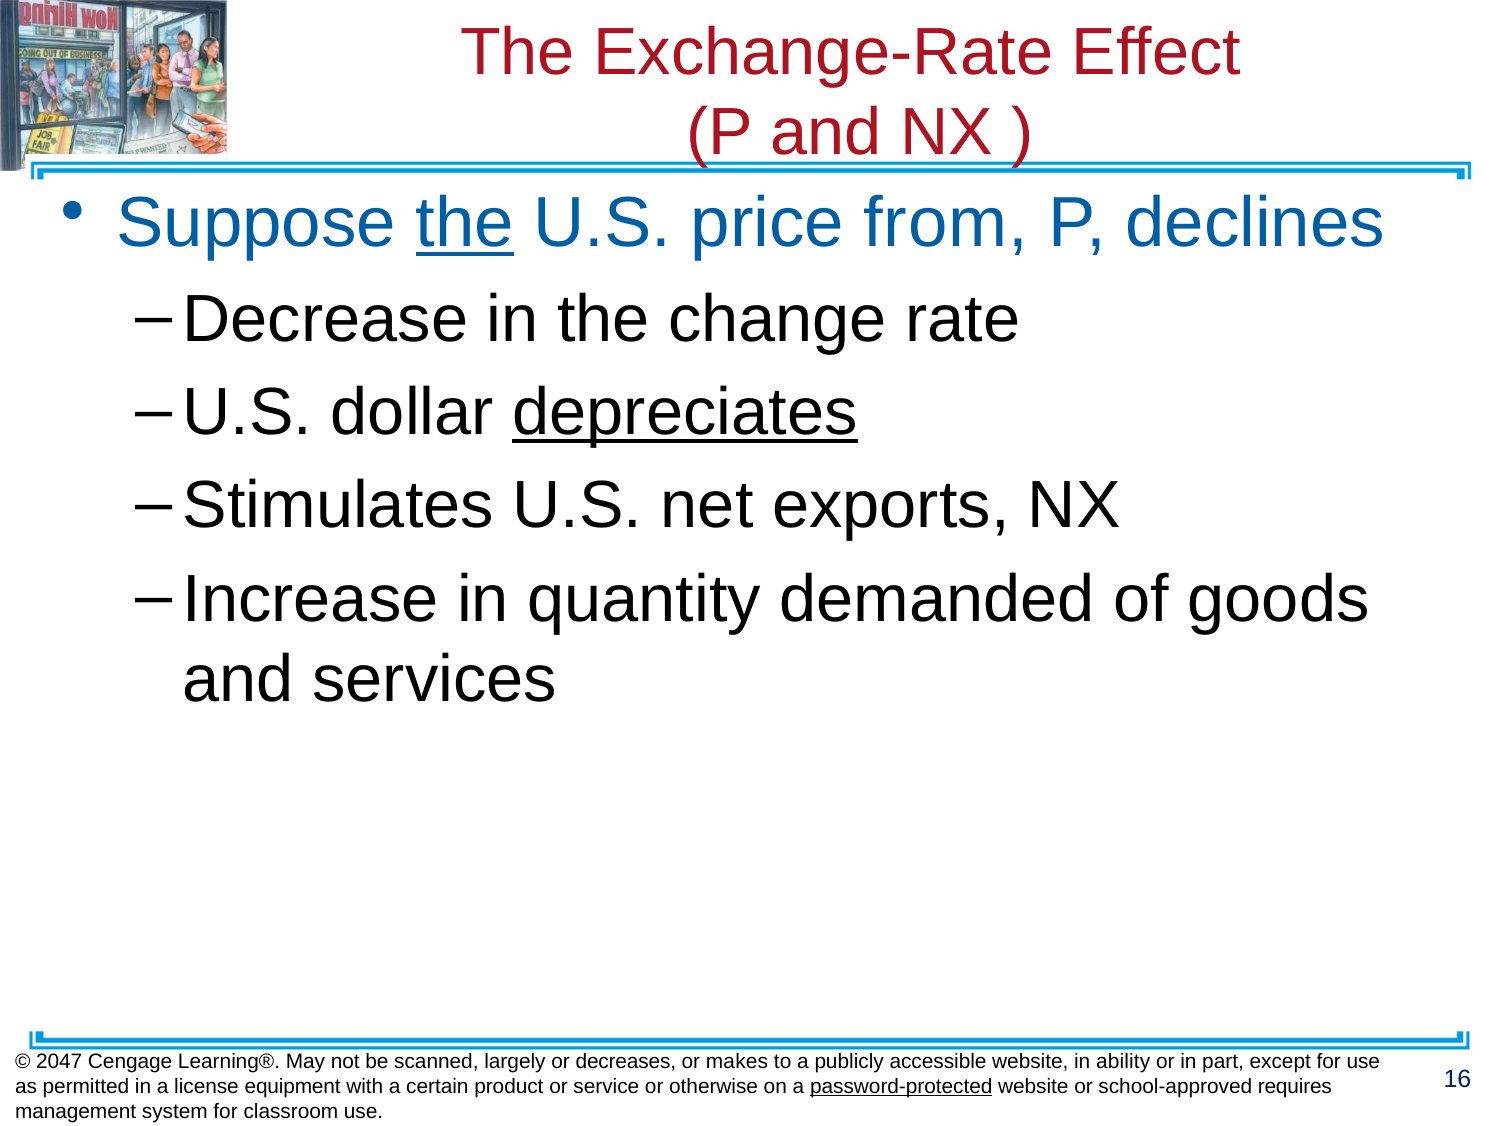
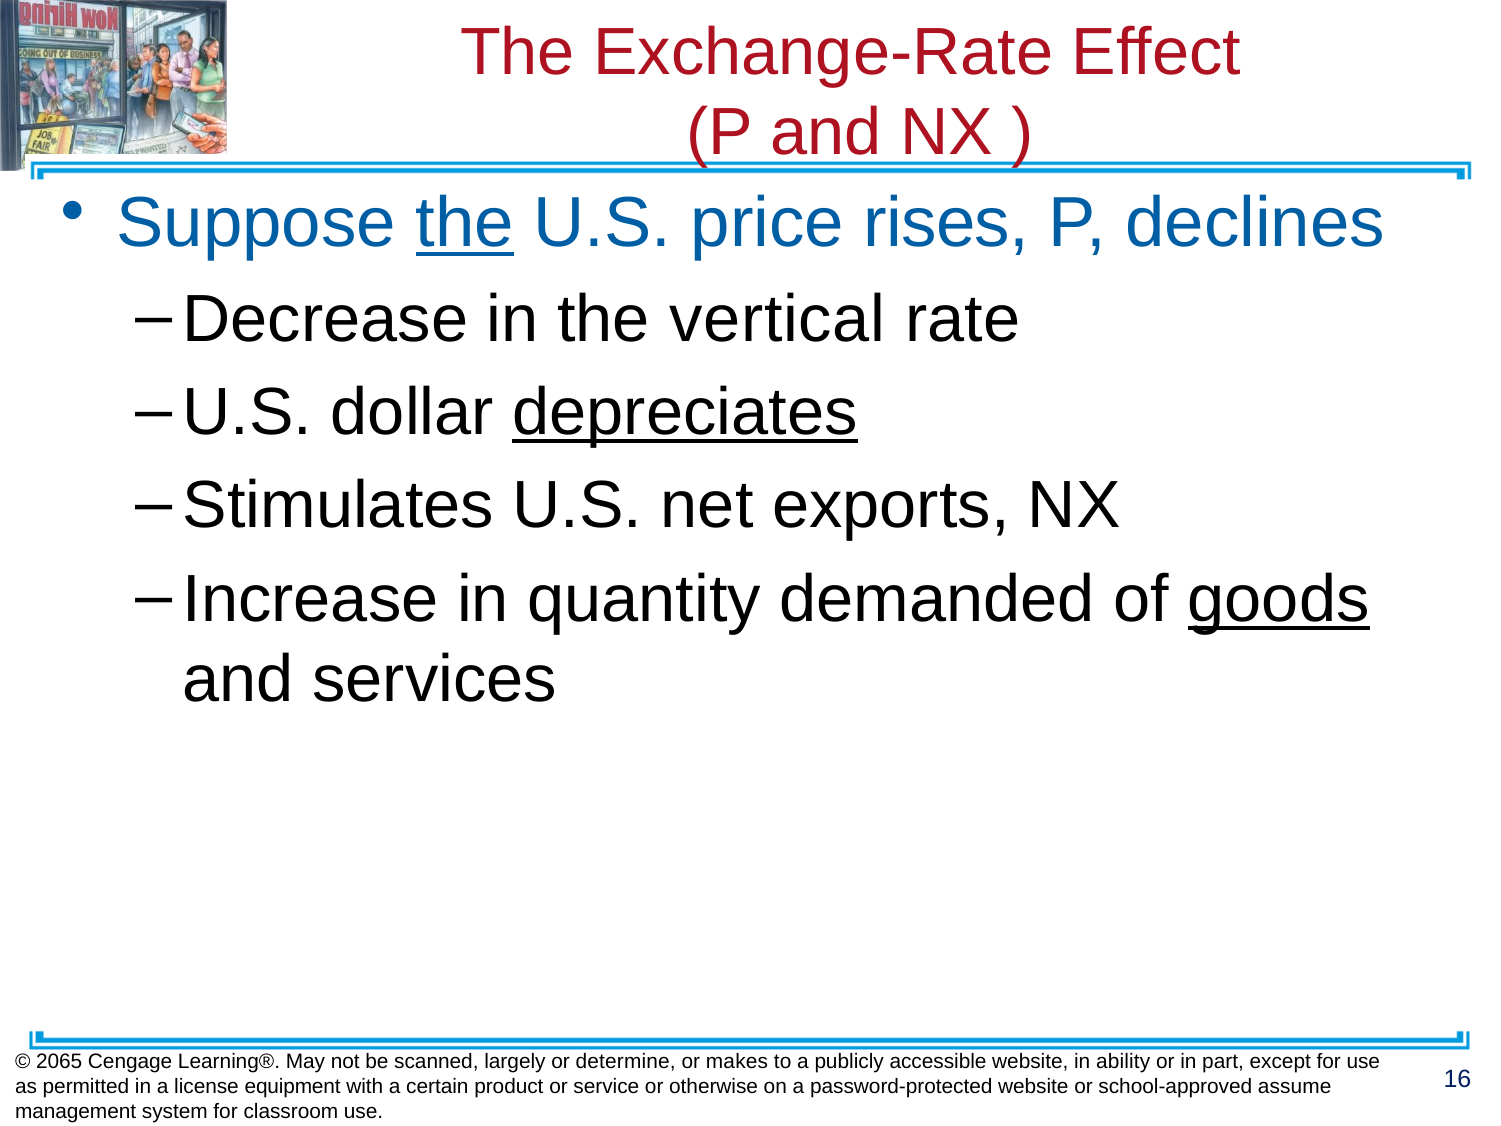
from: from -> rises
change: change -> vertical
goods underline: none -> present
2047: 2047 -> 2065
decreases: decreases -> determine
password-protected underline: present -> none
requires: requires -> assume
